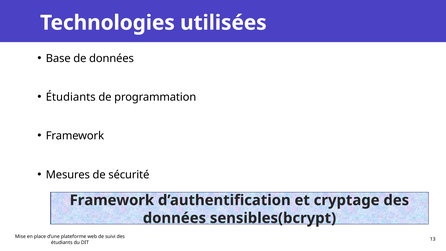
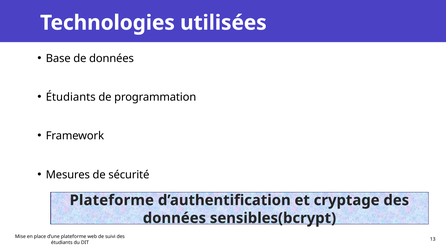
Framework at (112, 200): Framework -> Plateforme
